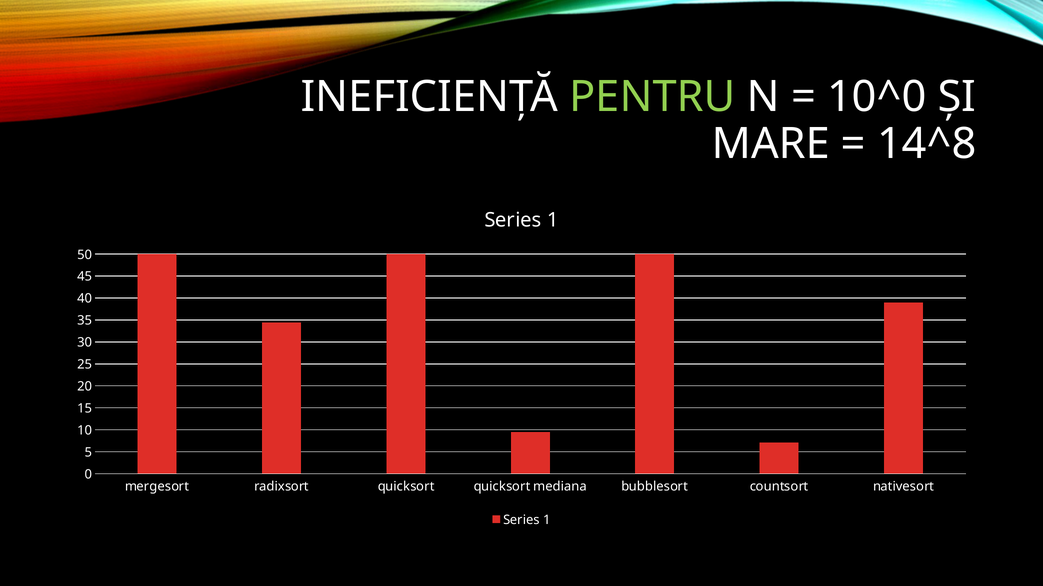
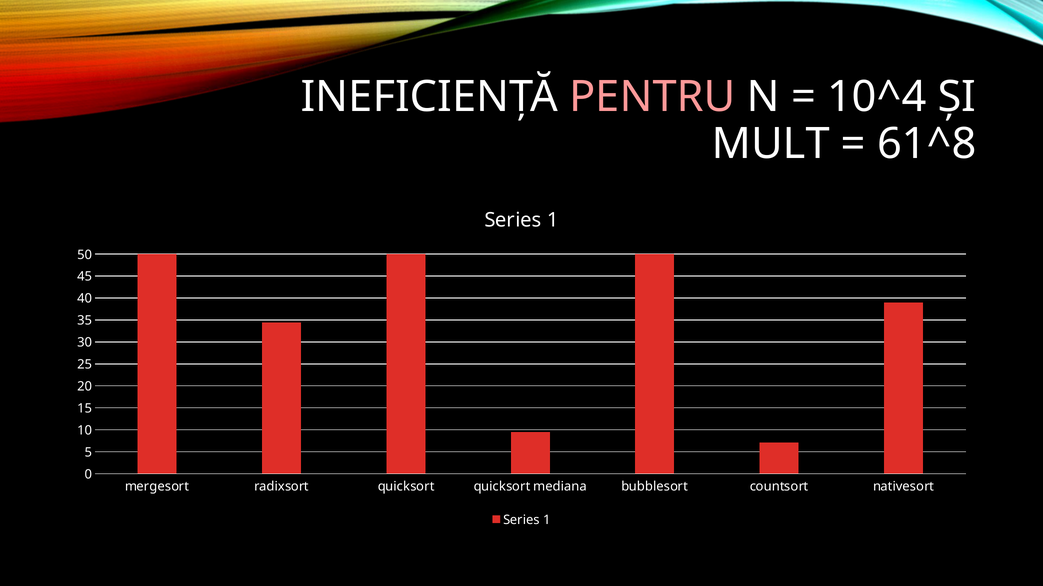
PENTRU colour: light green -> pink
10^0: 10^0 -> 10^4
MARE: MARE -> MULT
14^8: 14^8 -> 61^8
